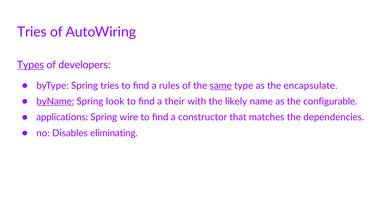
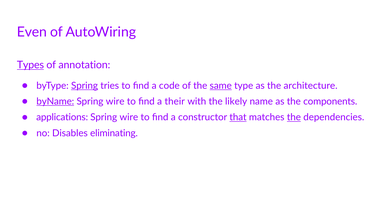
Tries at (32, 32): Tries -> Even
developers: developers -> annotation
Spring at (85, 86) underline: none -> present
rules: rules -> code
encapsulate: encapsulate -> architecture
look at (115, 102): look -> wire
configurable: configurable -> components
that underline: none -> present
the at (294, 118) underline: none -> present
